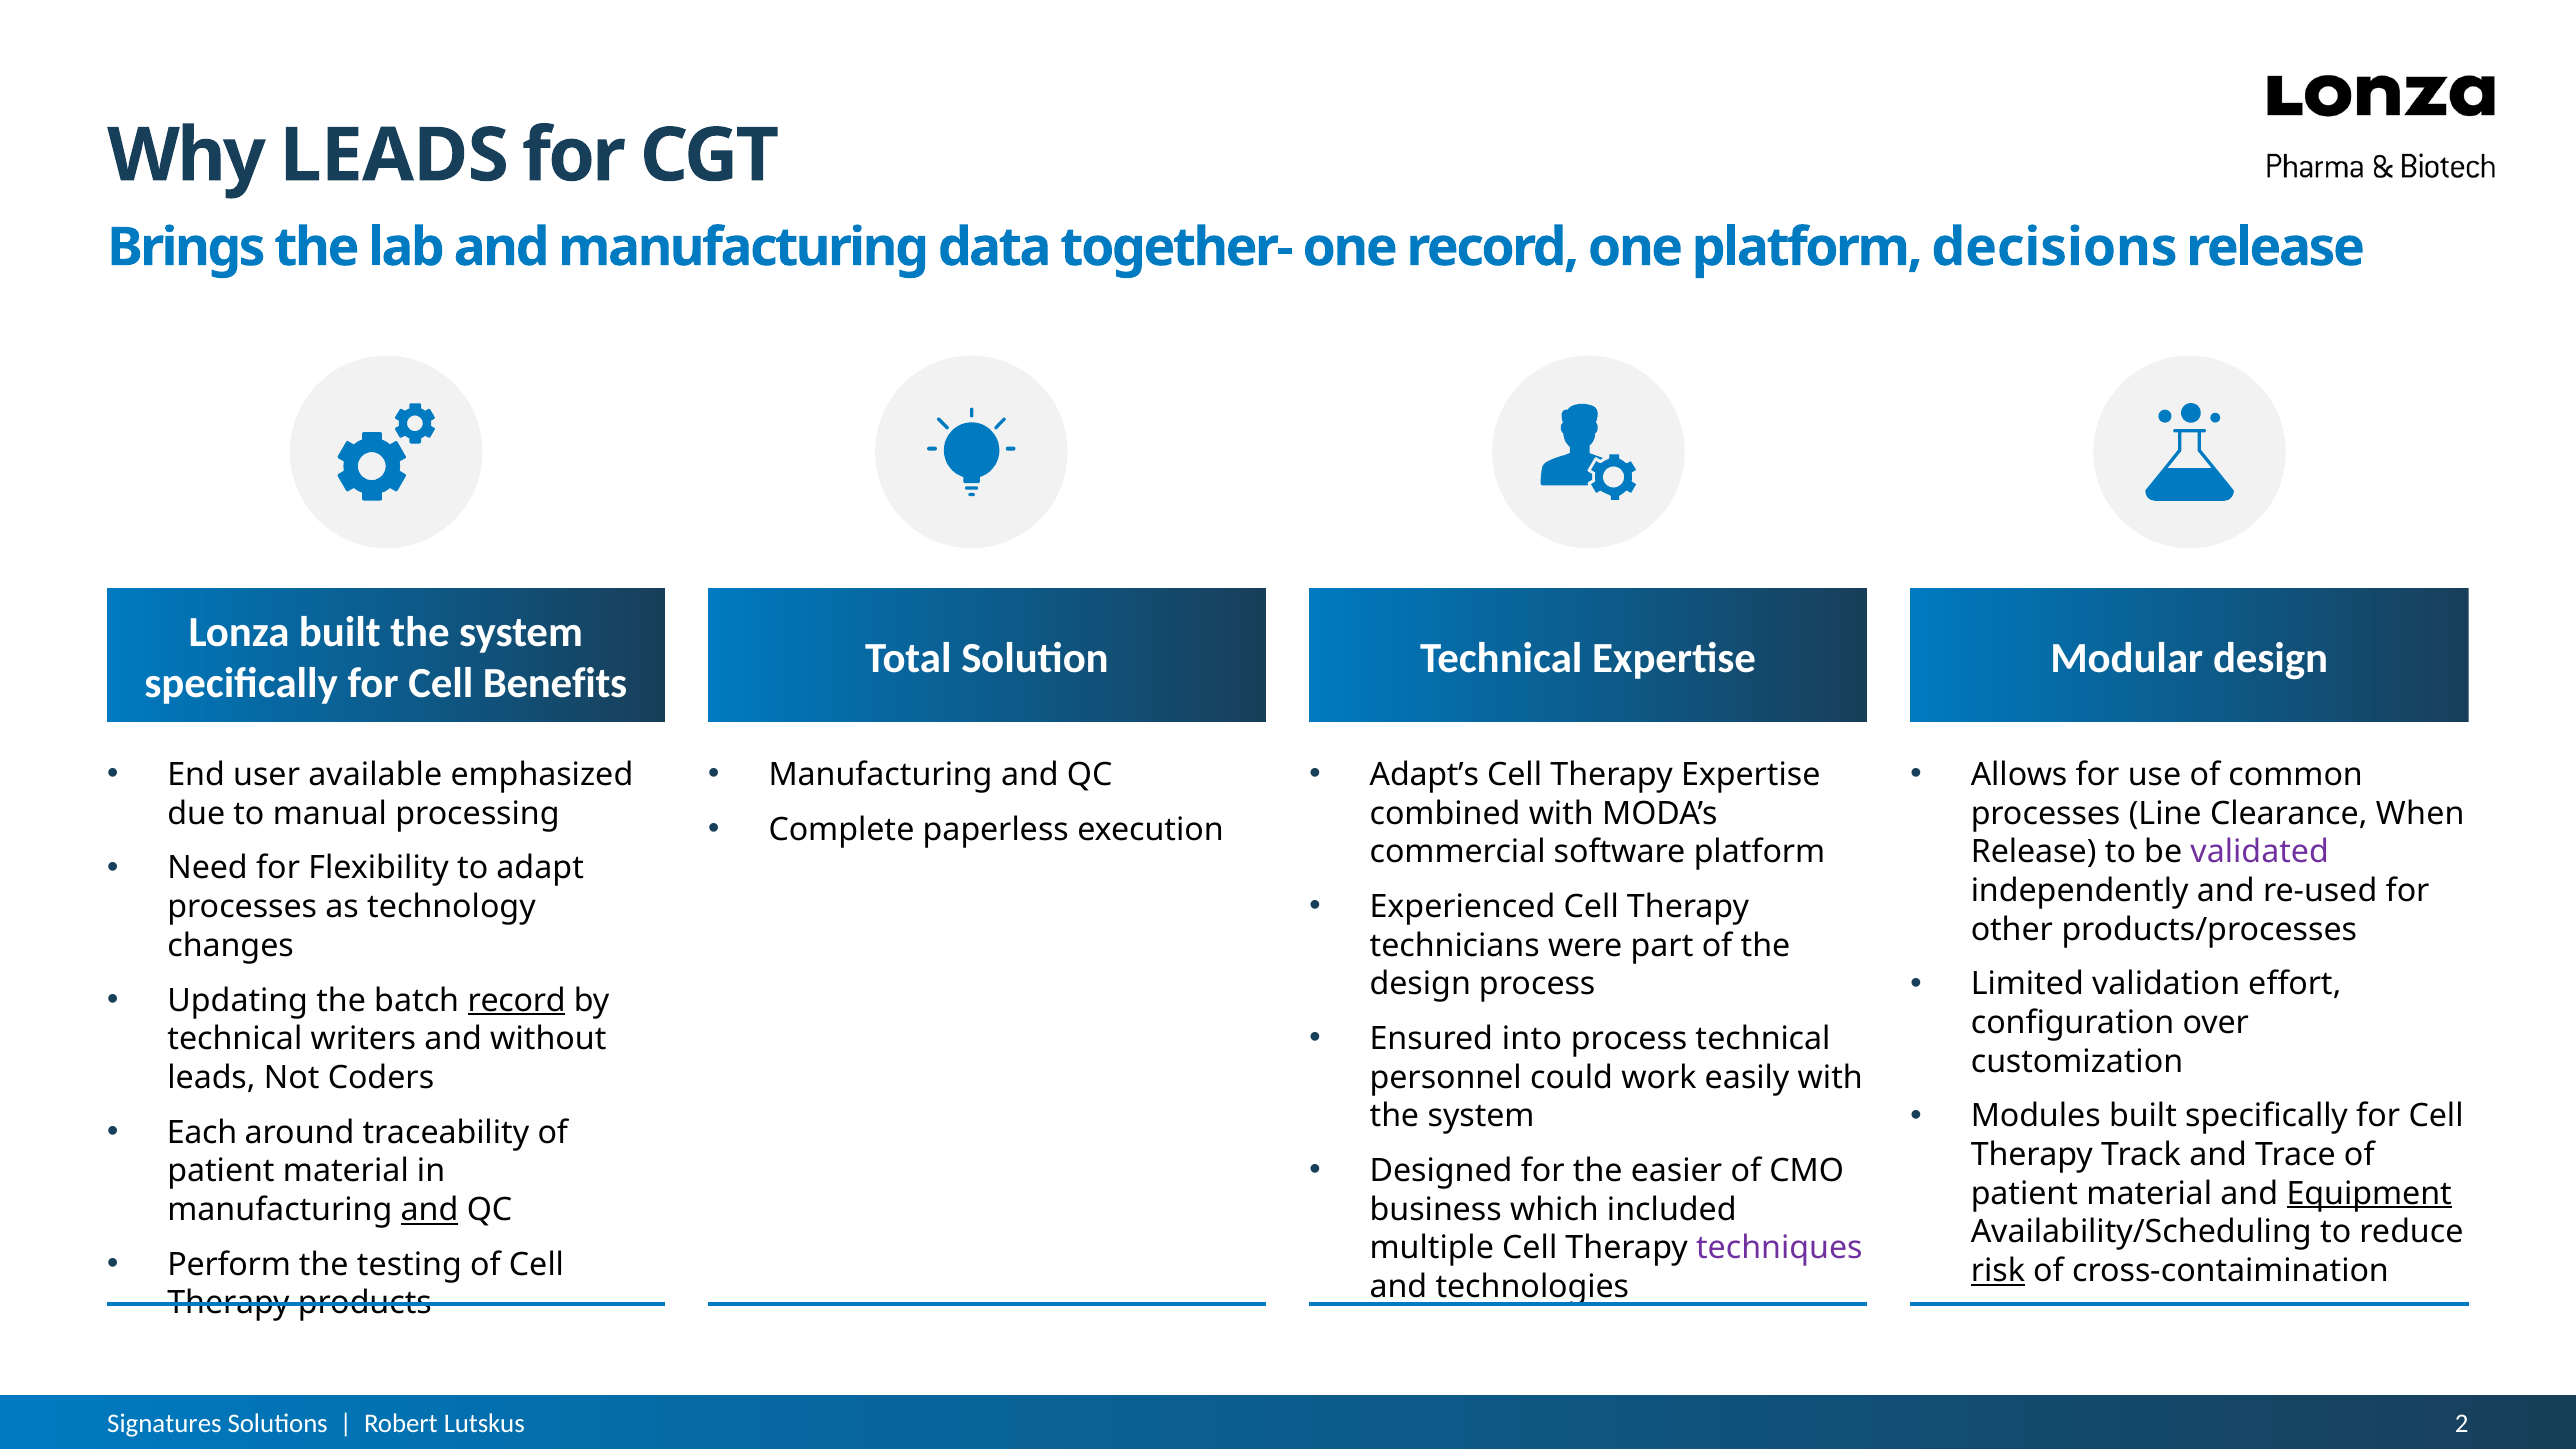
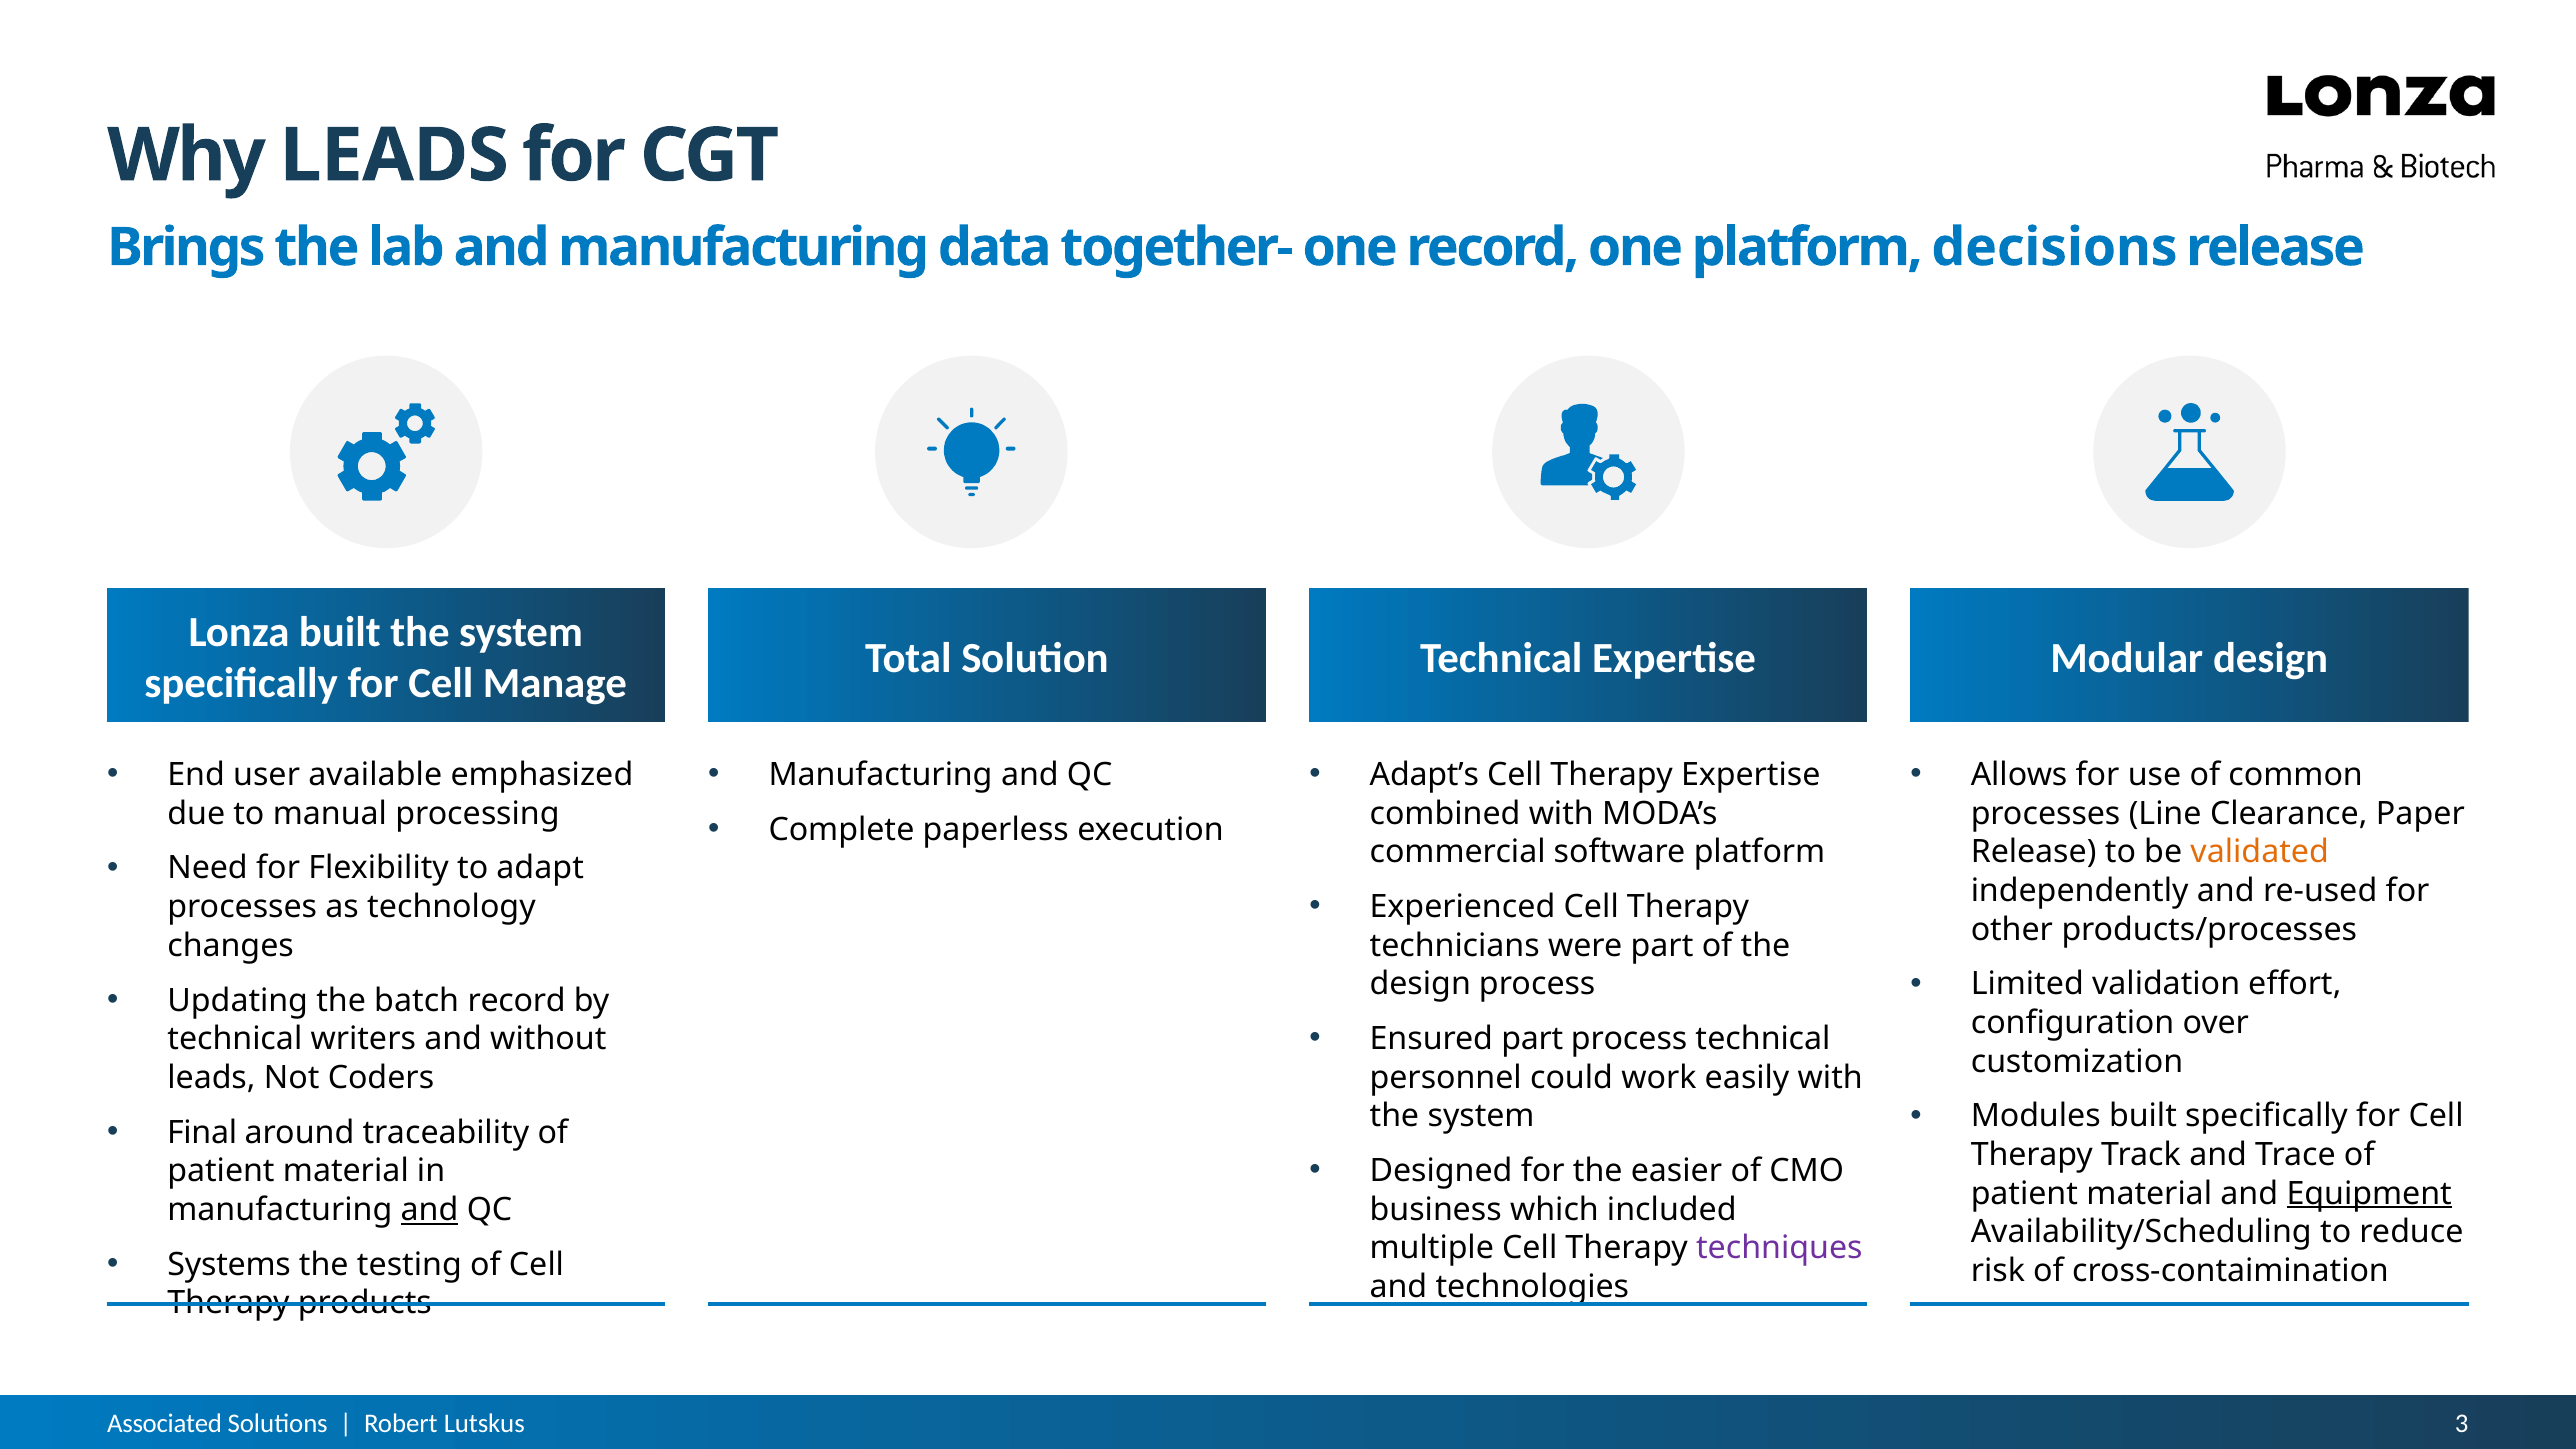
Benefits: Benefits -> Manage
When: When -> Paper
validated colour: purple -> orange
record at (517, 1000) underline: present -> none
Ensured into: into -> part
Each: Each -> Final
Perform: Perform -> Systems
risk underline: present -> none
Signatures: Signatures -> Associated
2: 2 -> 3
